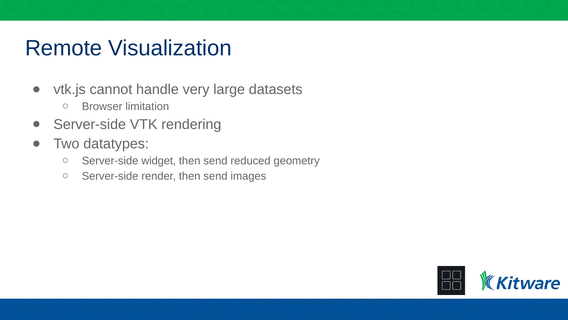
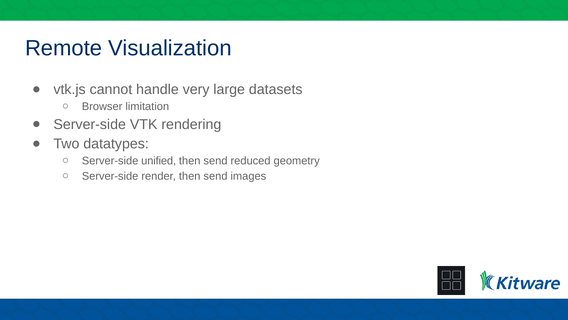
widget: widget -> unified
